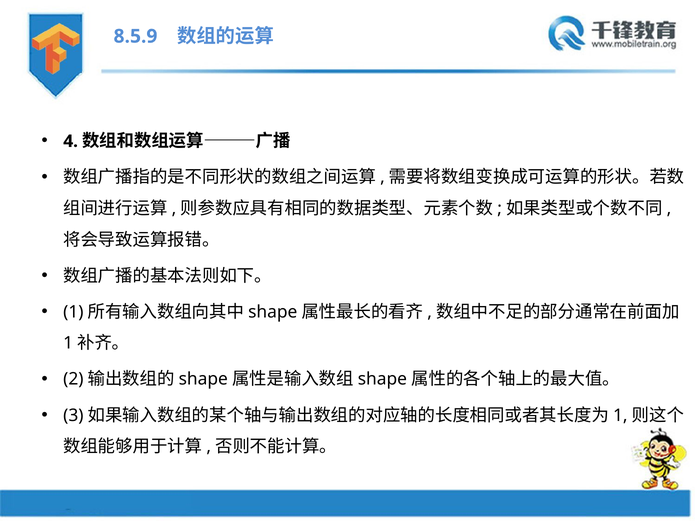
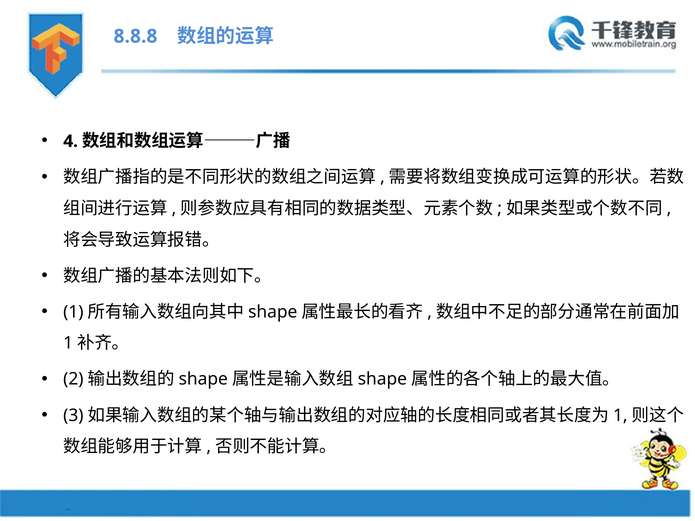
8.5.9: 8.5.9 -> 8.8.8
